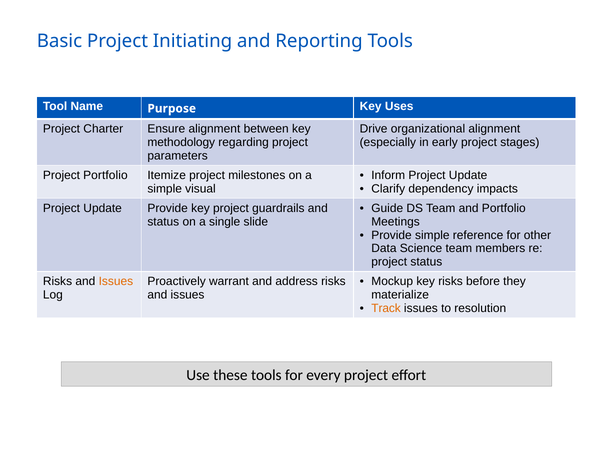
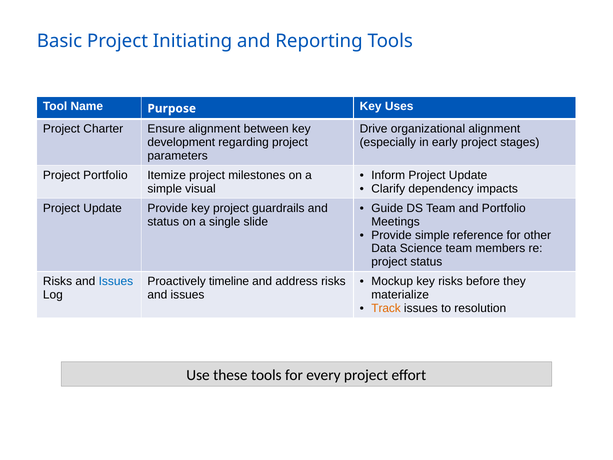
methodology: methodology -> development
Issues at (116, 281) colour: orange -> blue
warrant: warrant -> timeline
